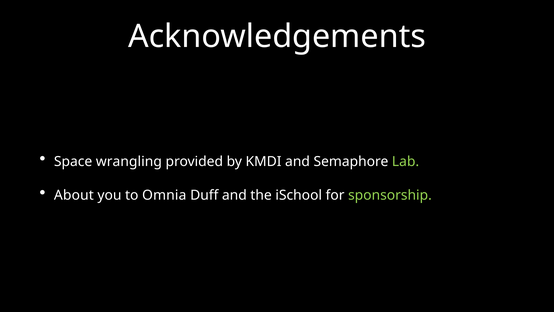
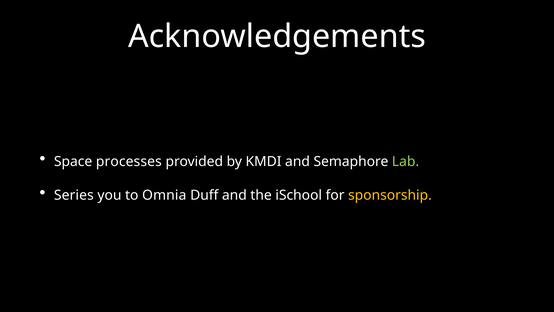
wrangling: wrangling -> processes
About: About -> Series
sponsorship colour: light green -> yellow
